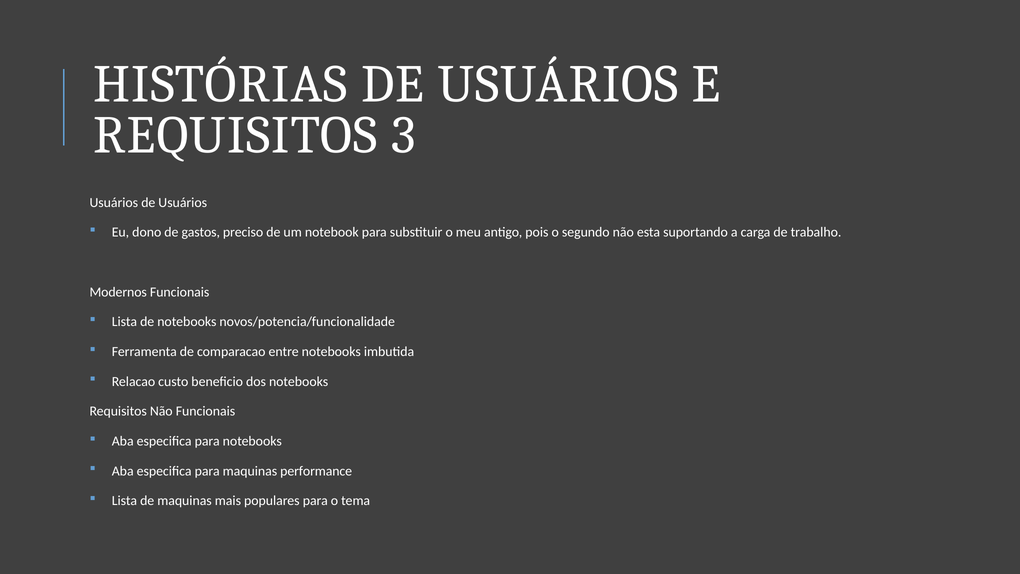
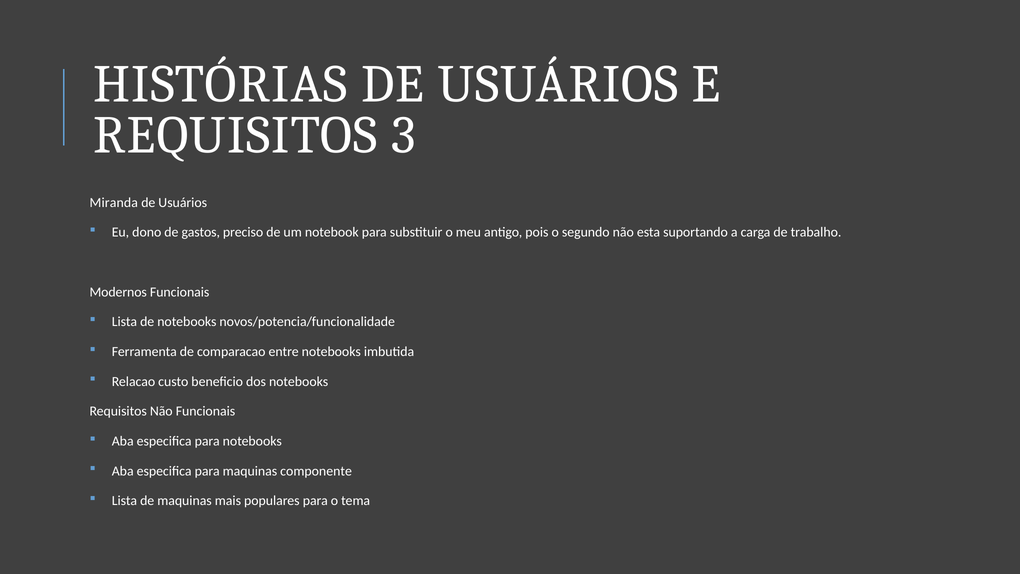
Usuários at (114, 202): Usuários -> Miranda
performance: performance -> componente
